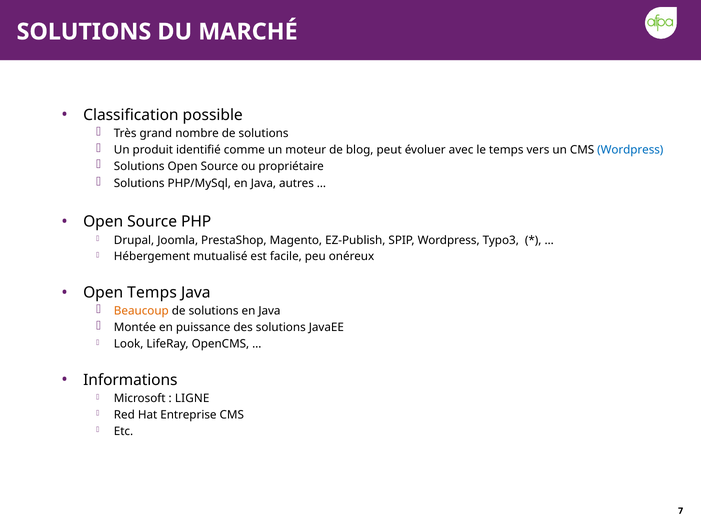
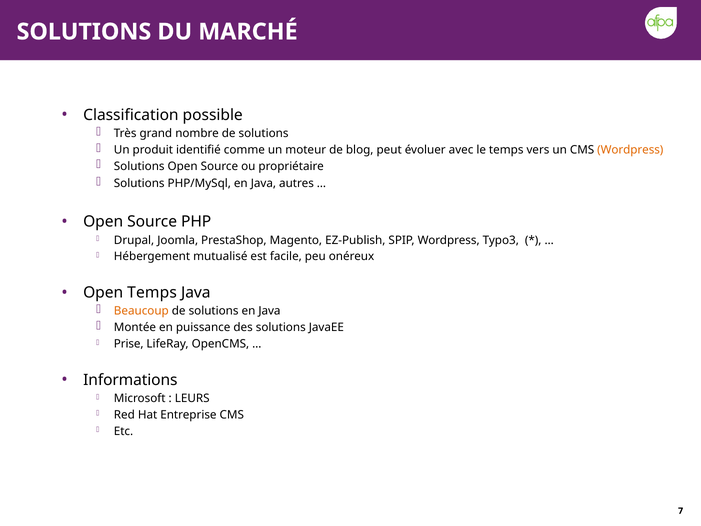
Wordpress at (630, 150) colour: blue -> orange
Look: Look -> Prise
LIGNE: LIGNE -> LEURS
